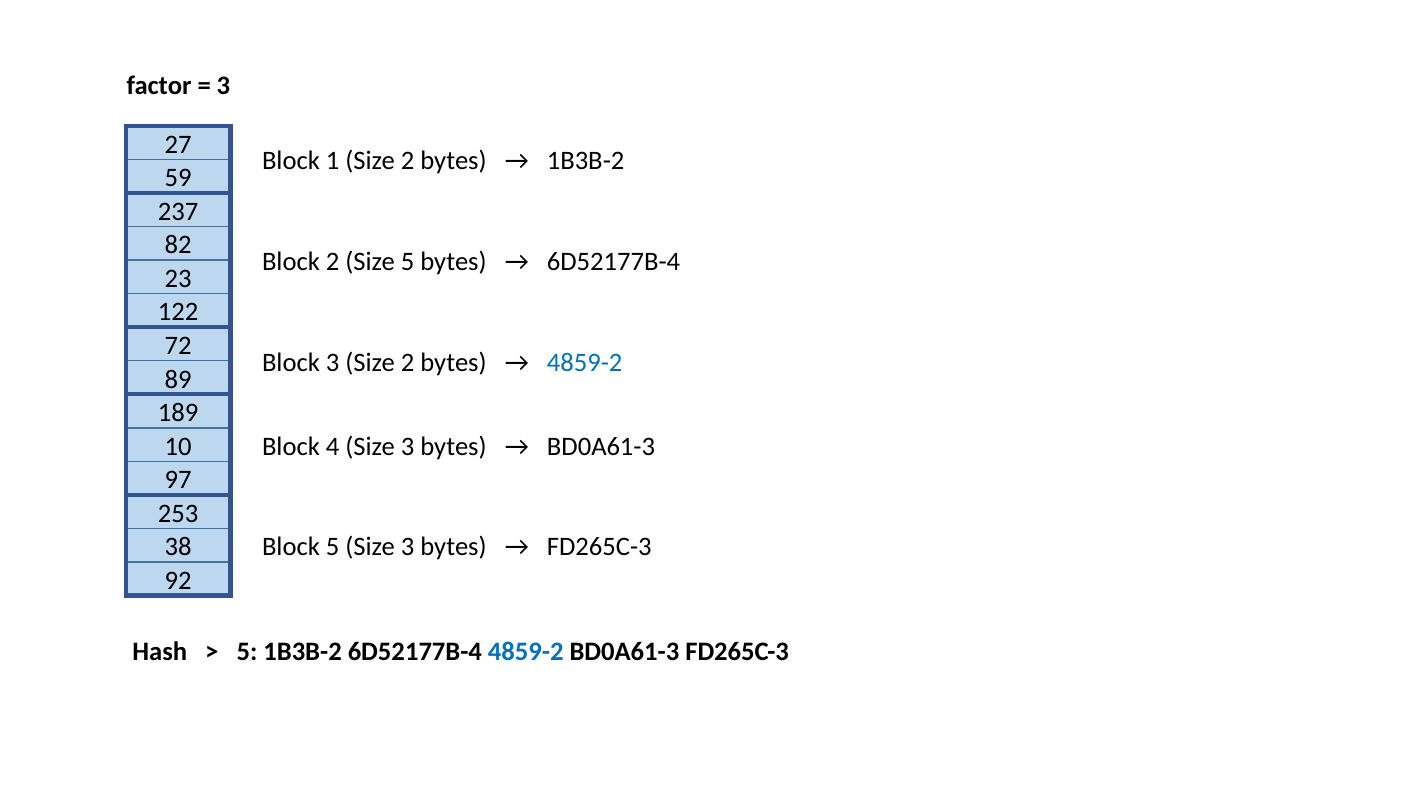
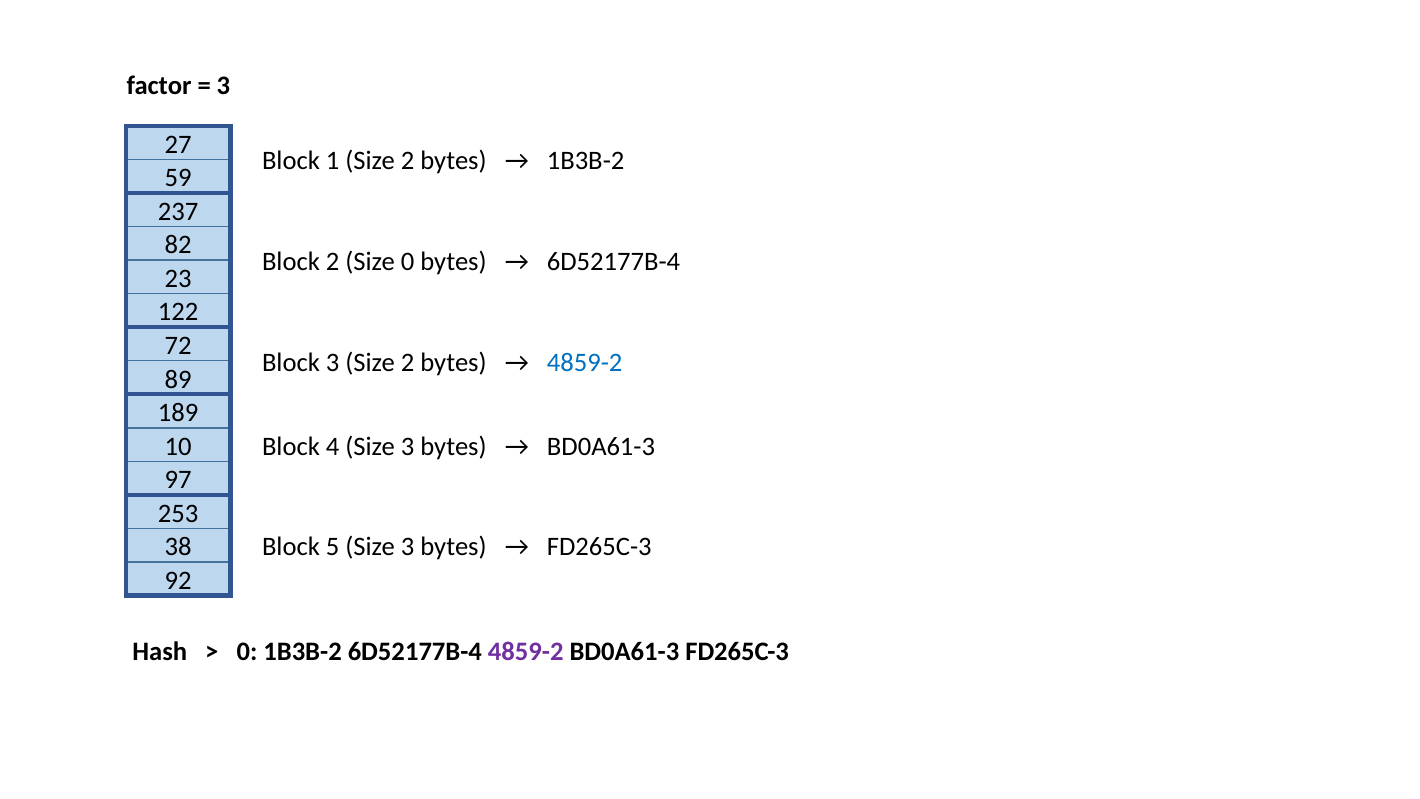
Size 5: 5 -> 0
5 at (247, 652): 5 -> 0
4859-2 at (526, 652) colour: blue -> purple
